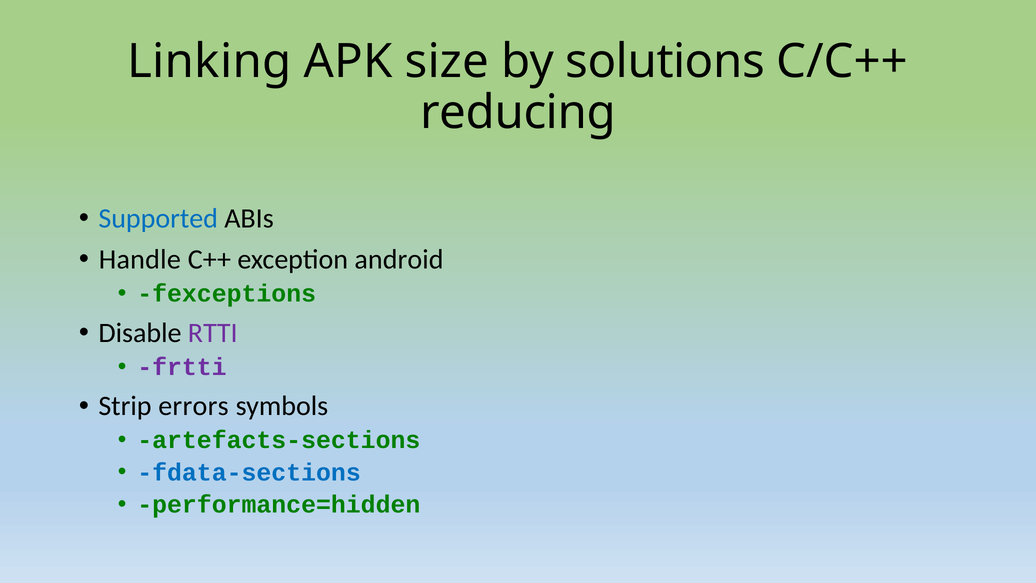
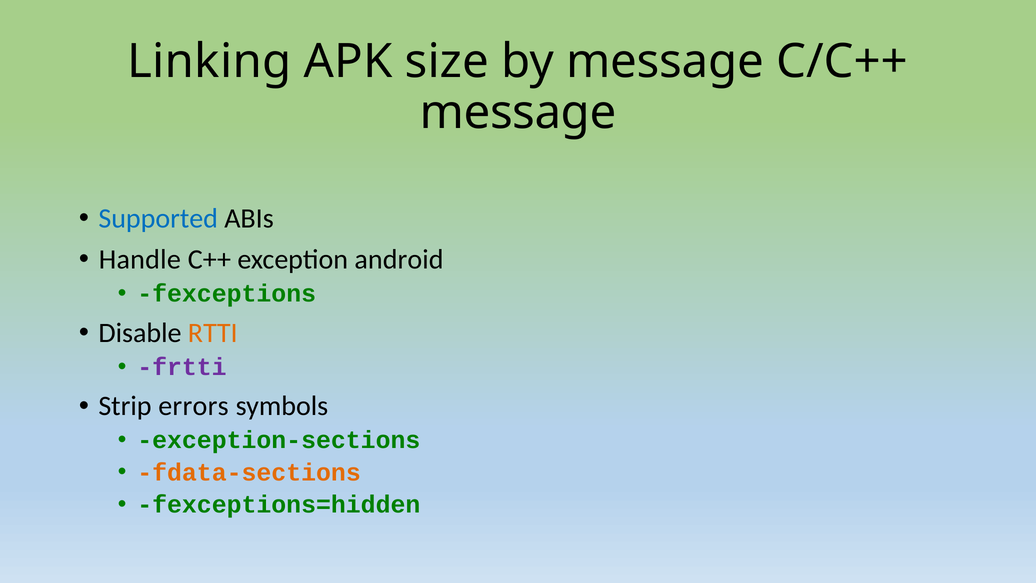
by solutions: solutions -> message
reducing at (518, 113): reducing -> message
RTTI colour: purple -> orange
artefacts-sections: artefacts-sections -> exception-sections
fdata-sections colour: blue -> orange
performance=hidden: performance=hidden -> fexceptions=hidden
